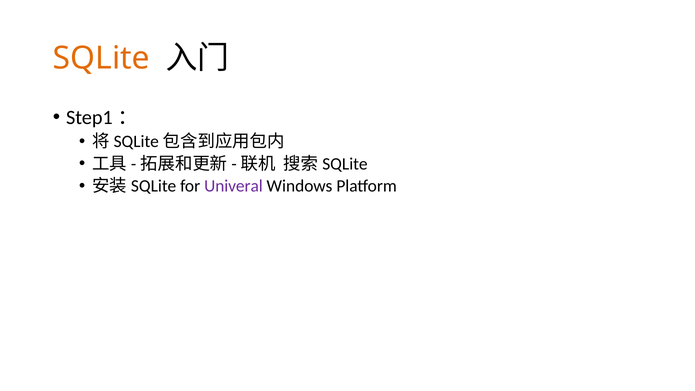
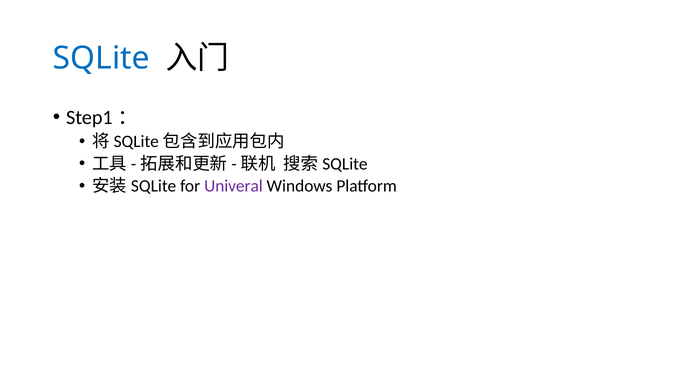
SQLite colour: orange -> blue
